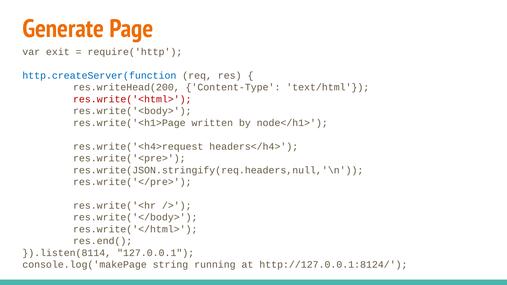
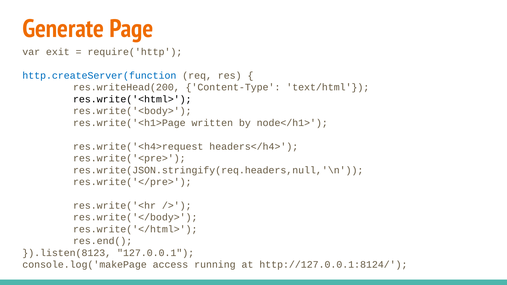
res.write('<html> colour: red -> black
}).listen(8114: }).listen(8114 -> }).listen(8123
string: string -> access
